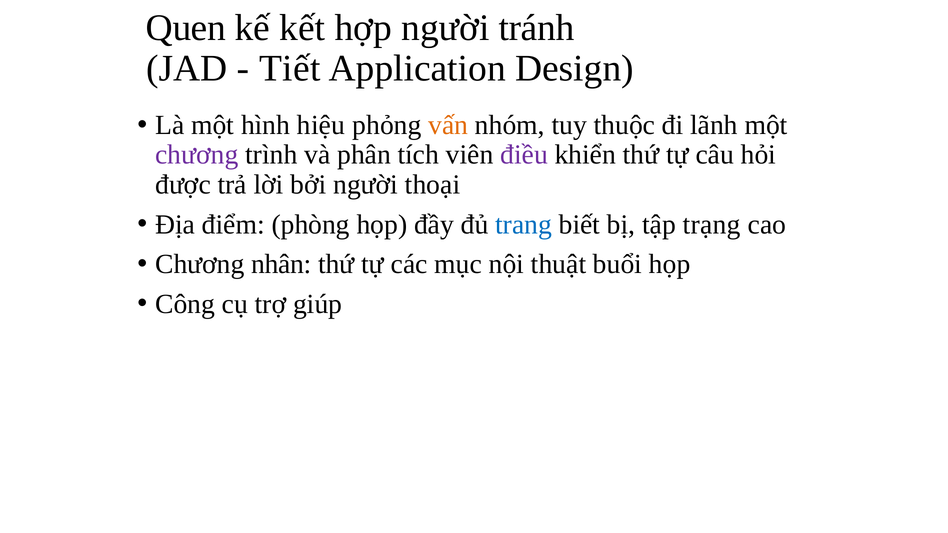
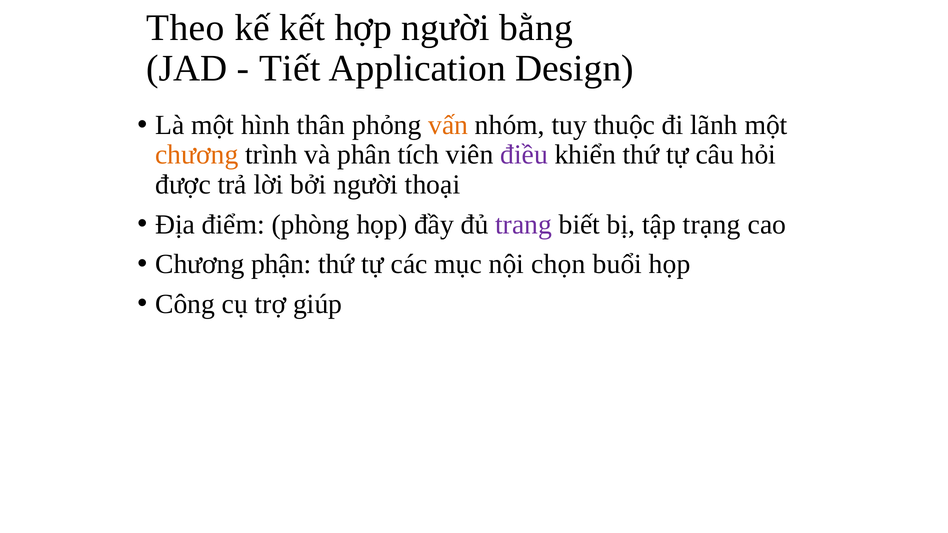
Quen: Quen -> Theo
tránh: tránh -> bằng
hiệu: hiệu -> thân
chương at (197, 155) colour: purple -> orange
trang colour: blue -> purple
nhân: nhân -> phận
thuật: thuật -> chọn
